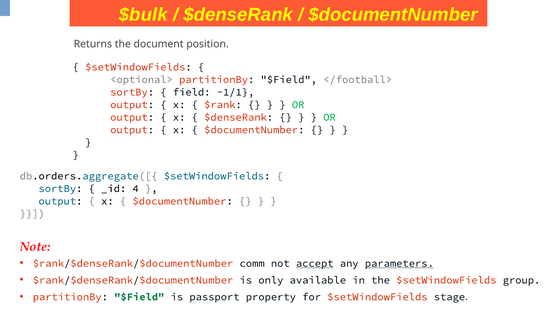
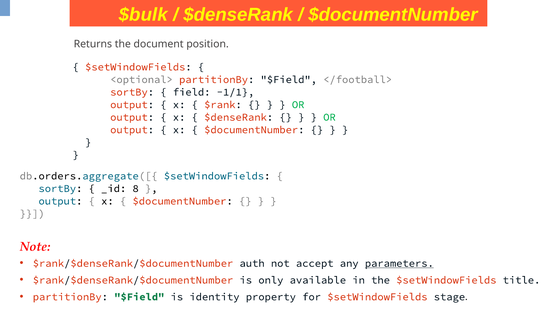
4: 4 -> 8
comm: comm -> auth
accept underline: present -> none
group: group -> title
passport: passport -> identity
